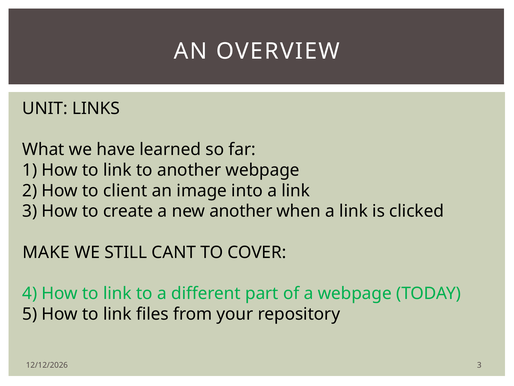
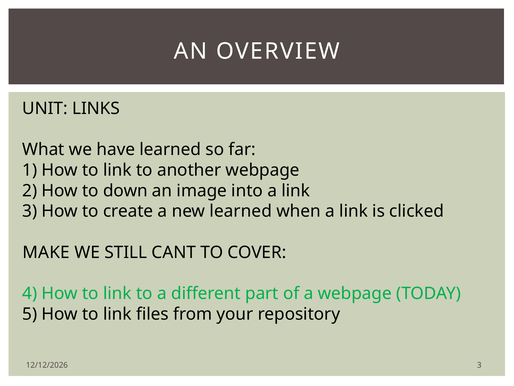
client: client -> down
new another: another -> learned
